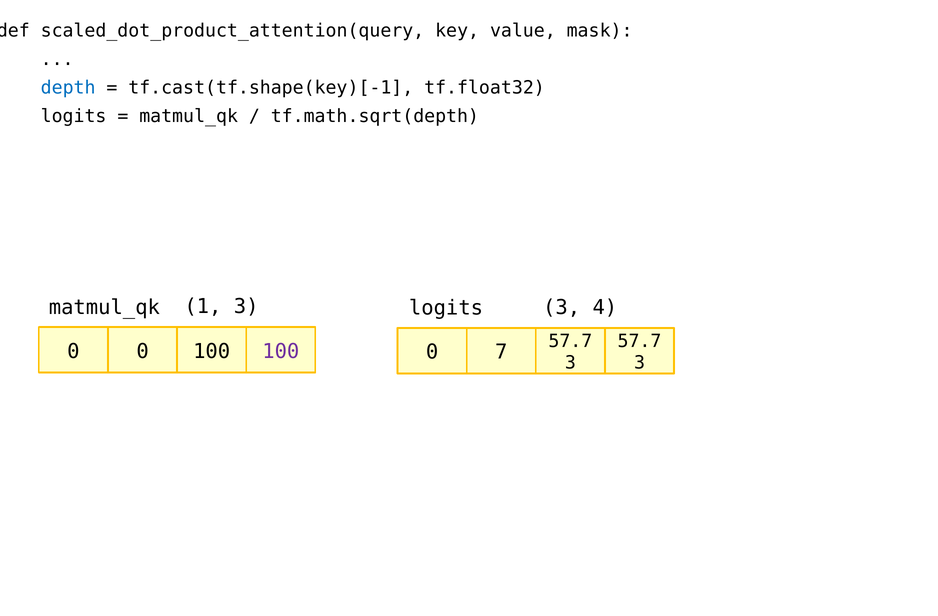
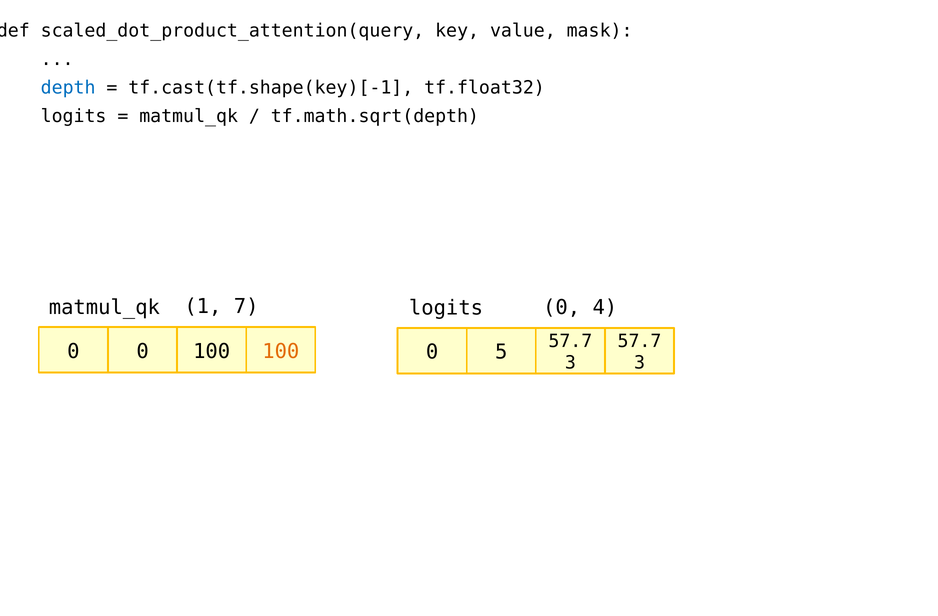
1 3: 3 -> 7
matmul_qk 3: 3 -> 0
100 at (281, 351) colour: purple -> orange
7: 7 -> 5
